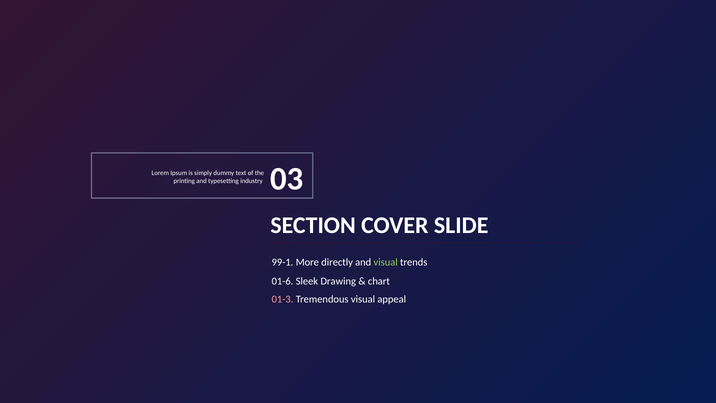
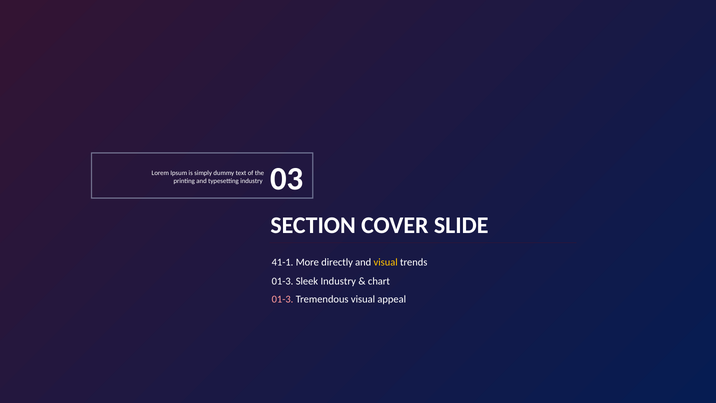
99-1: 99-1 -> 41-1
visual at (386, 262) colour: light green -> yellow
01-6 at (283, 281): 01-6 -> 01-3
Sleek Drawing: Drawing -> Industry
